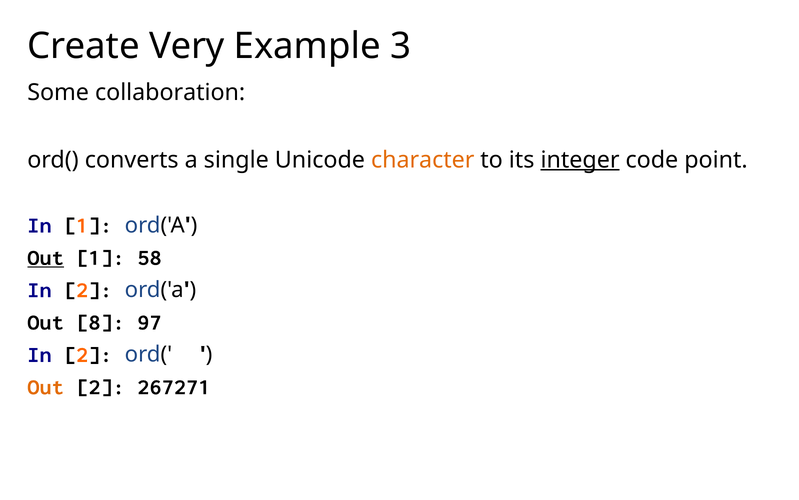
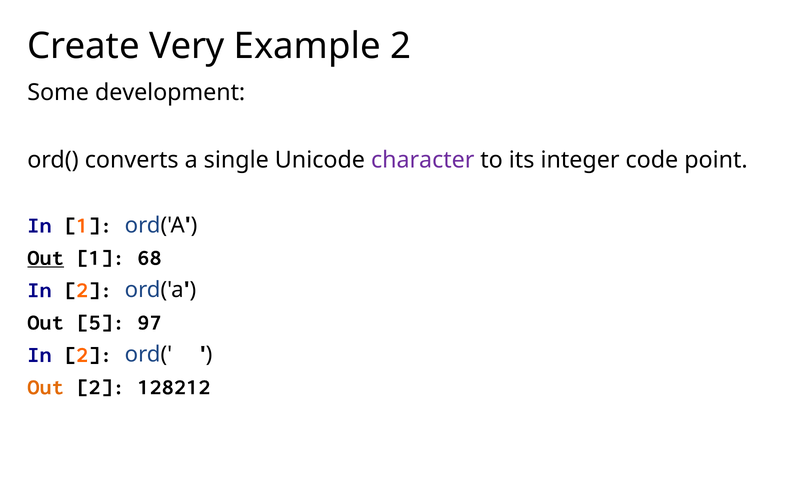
Example 3: 3 -> 2
collaboration: collaboration -> development
character colour: orange -> purple
integer underline: present -> none
58: 58 -> 68
8: 8 -> 5
267271: 267271 -> 128212
